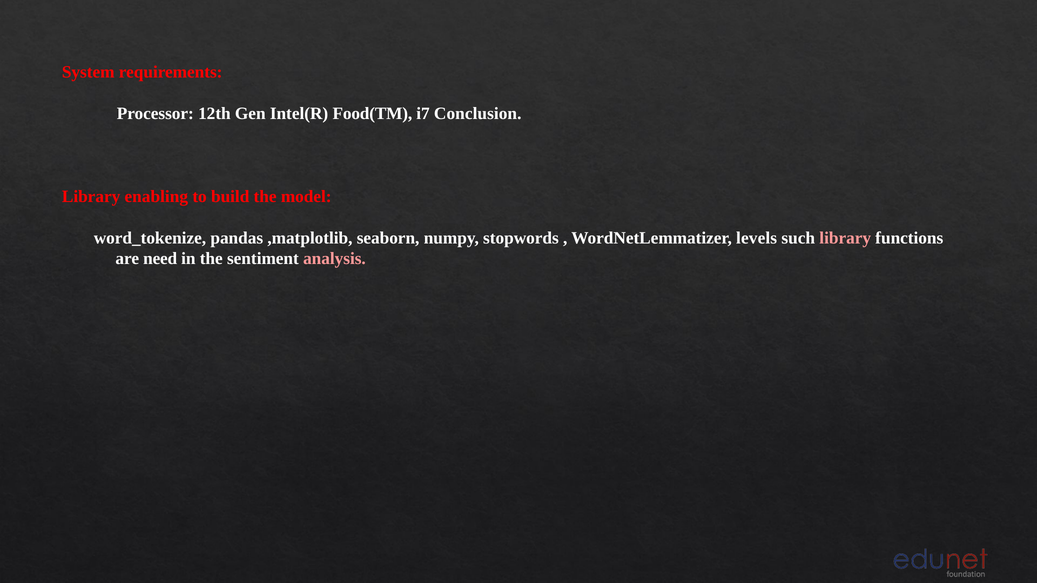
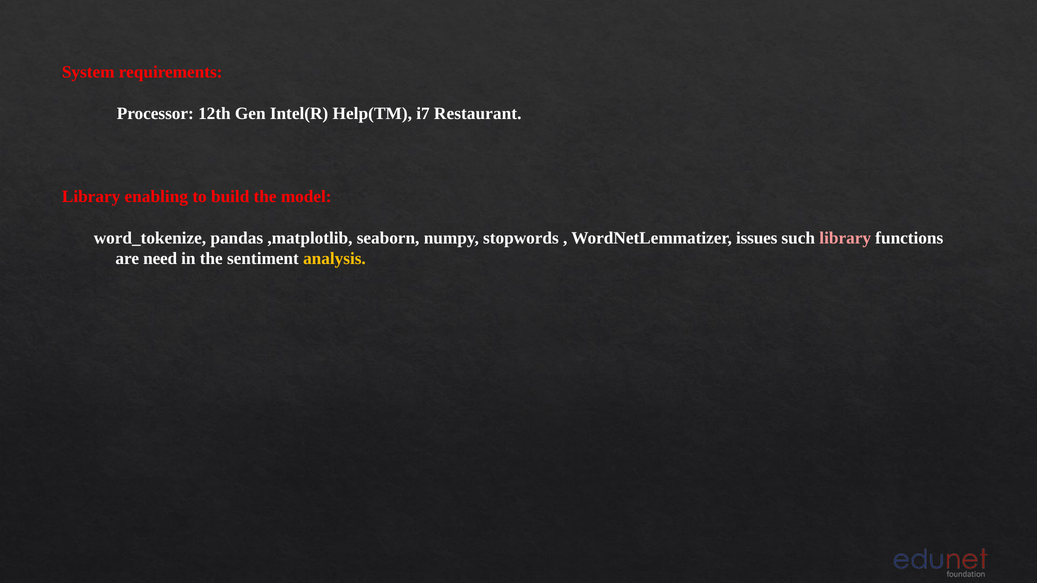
Food(TM: Food(TM -> Help(TM
Conclusion: Conclusion -> Restaurant
levels: levels -> issues
analysis colour: pink -> yellow
